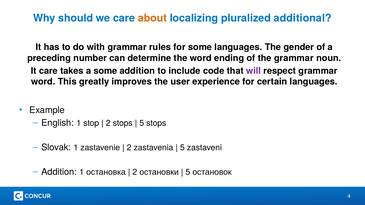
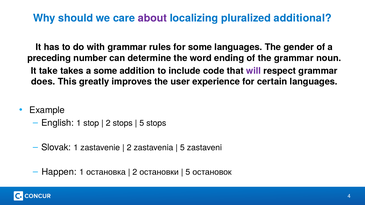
about colour: orange -> purple
It care: care -> take
word at (43, 82): word -> does
Addition at (59, 172): Addition -> Happen
